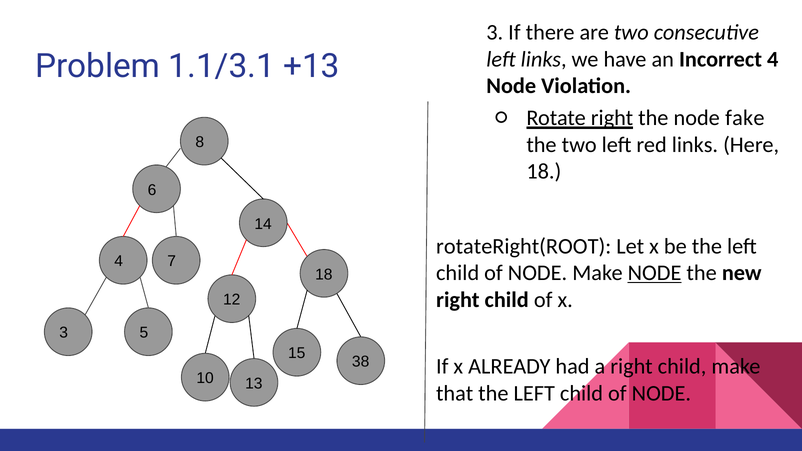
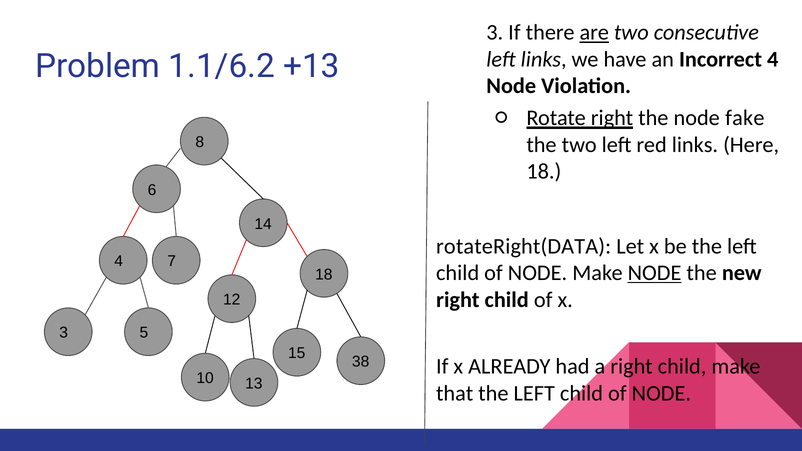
are underline: none -> present
1.1/3.1: 1.1/3.1 -> 1.1/6.2
rotateRight(ROOT: rotateRight(ROOT -> rotateRight(DATA
